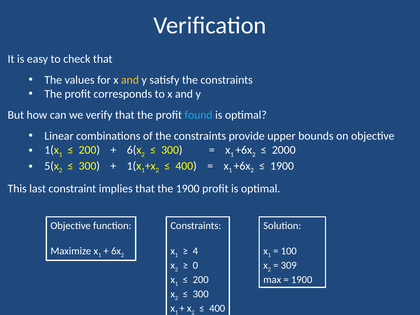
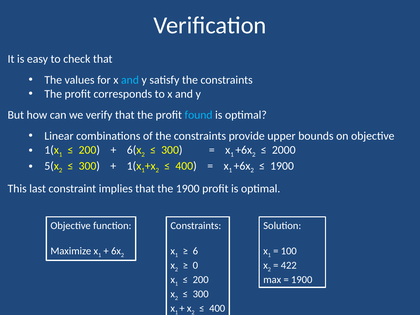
and at (130, 80) colour: yellow -> light blue
4: 4 -> 6
309: 309 -> 422
